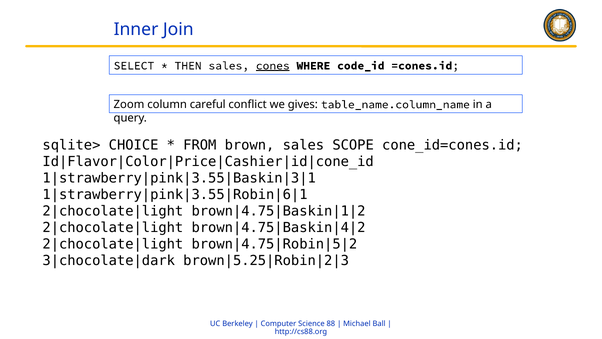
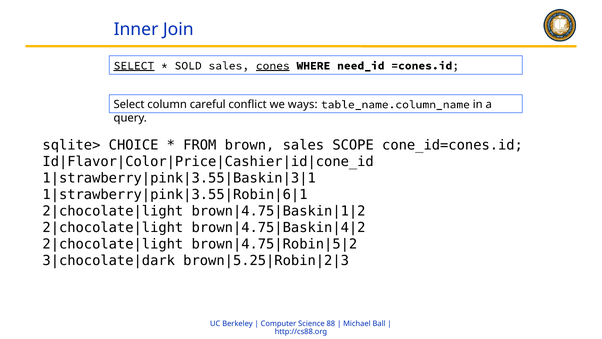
SELECT at (134, 66) underline: none -> present
THEN: THEN -> SOLD
code_id: code_id -> need_id
Zoom at (129, 104): Zoom -> Select
gives: gives -> ways
